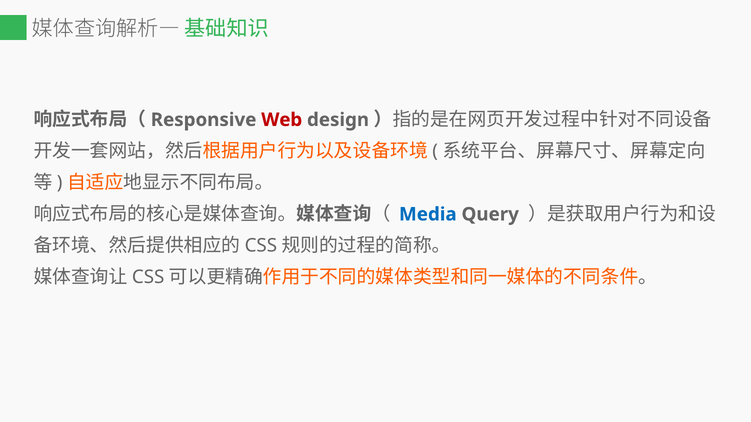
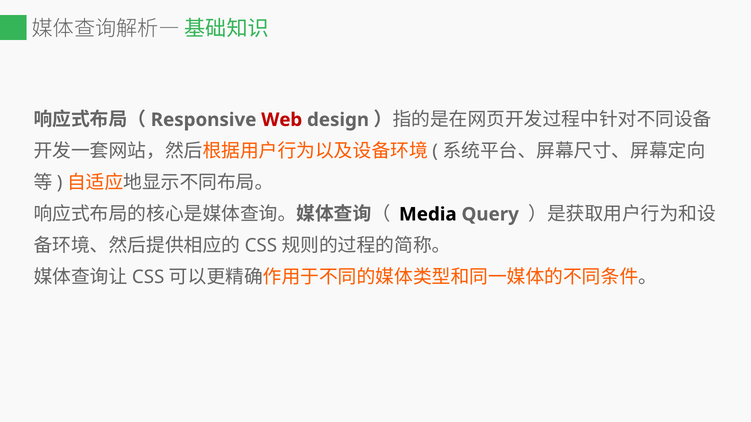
Media colour: blue -> black
